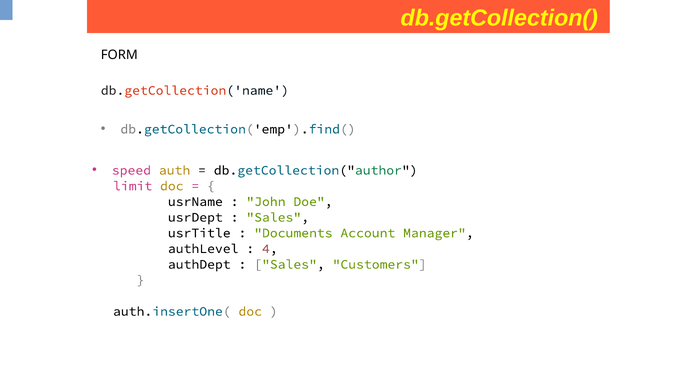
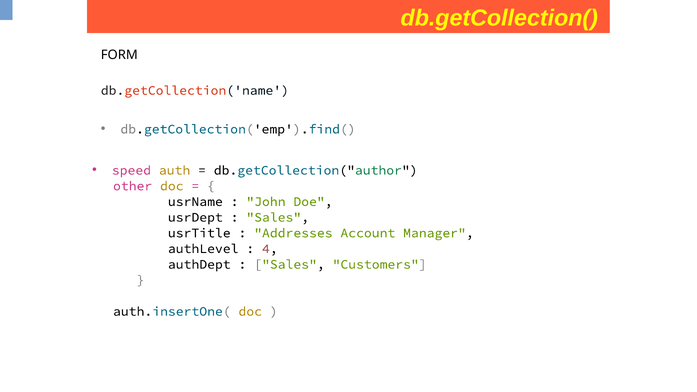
limit: limit -> other
Documents: Documents -> Addresses
